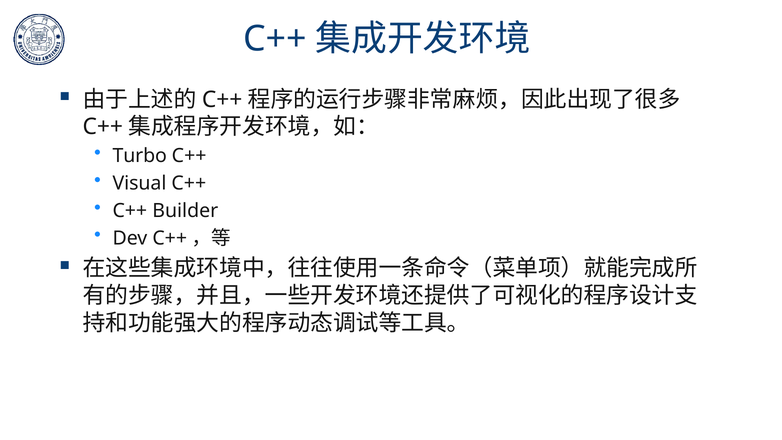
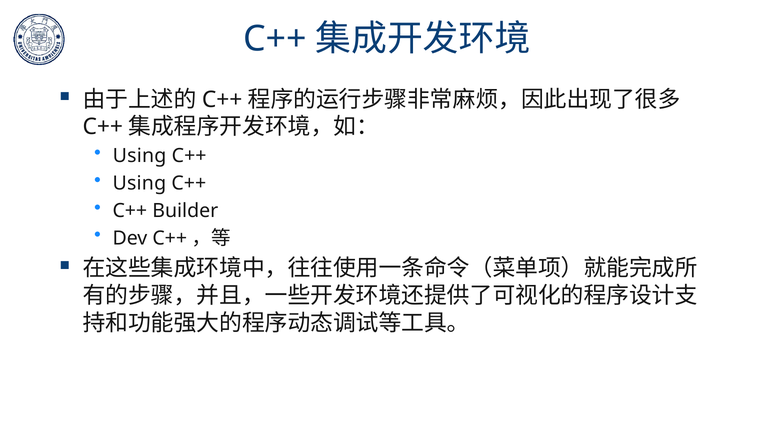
Turbo at (140, 156): Turbo -> Using
Visual at (139, 183): Visual -> Using
